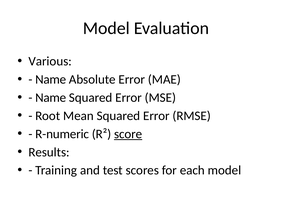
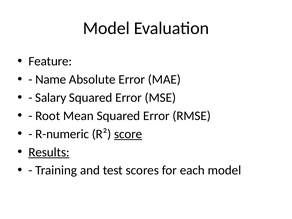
Various: Various -> Feature
Name at (51, 98): Name -> Salary
Results underline: none -> present
